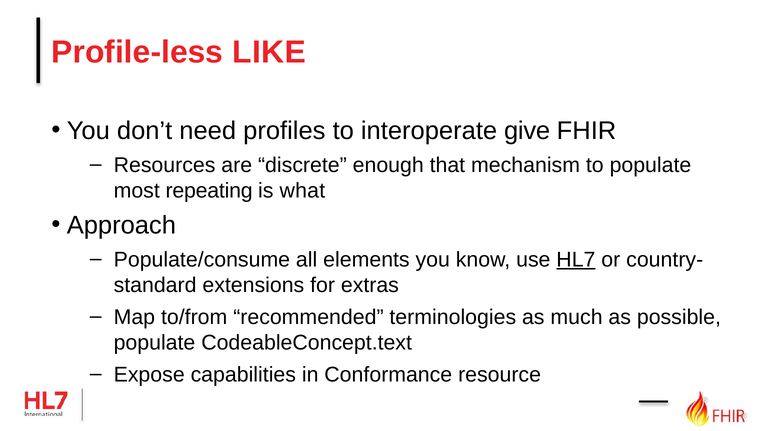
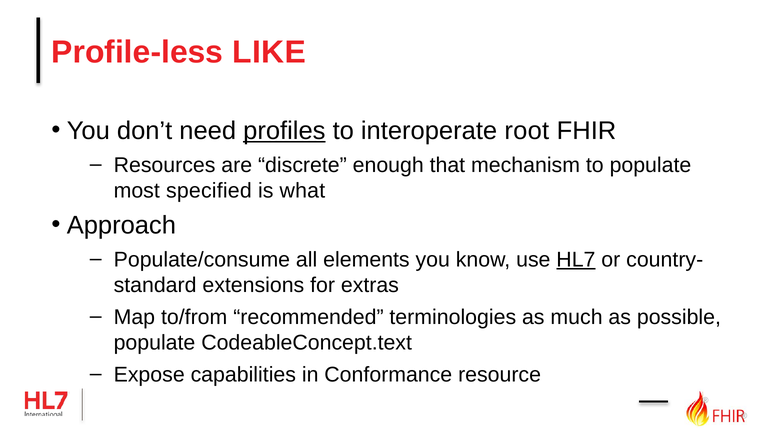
profiles underline: none -> present
give: give -> root
repeating: repeating -> specified
